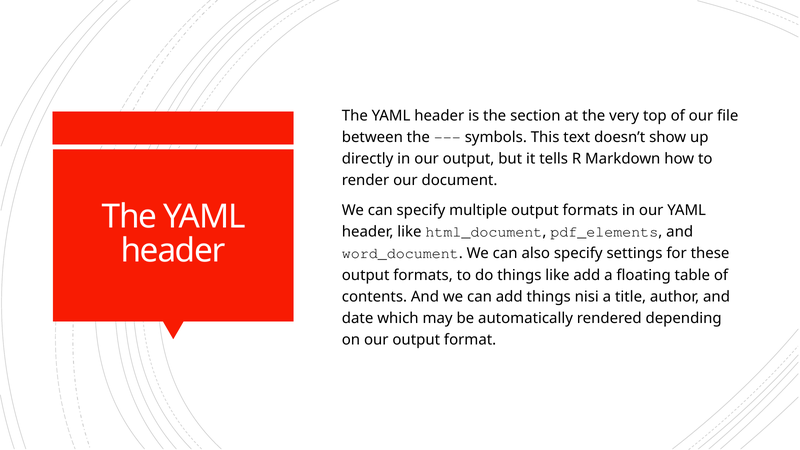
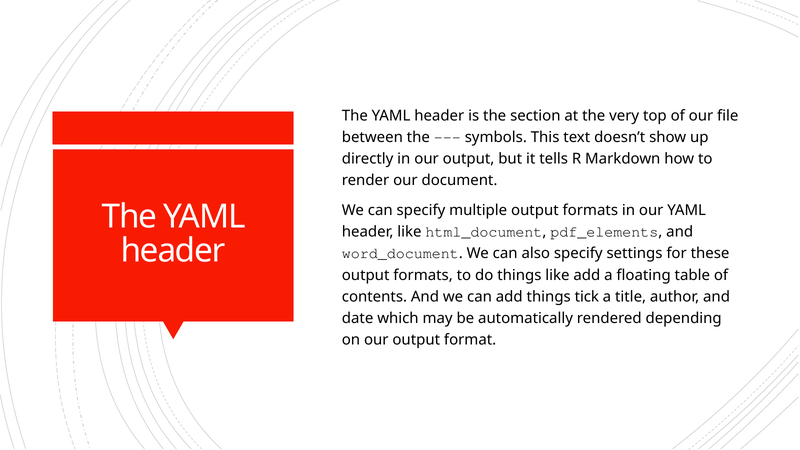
nisi: nisi -> tick
